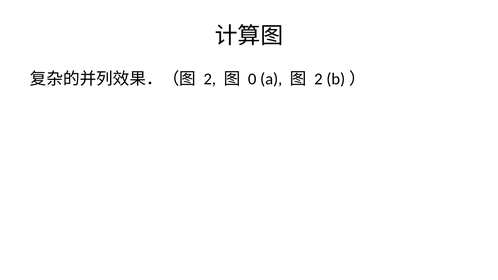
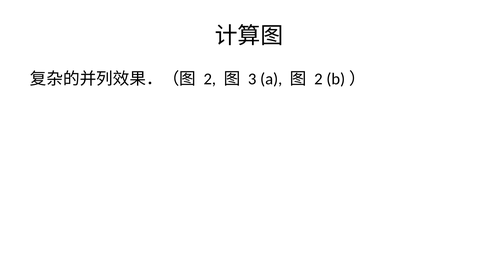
0: 0 -> 3
